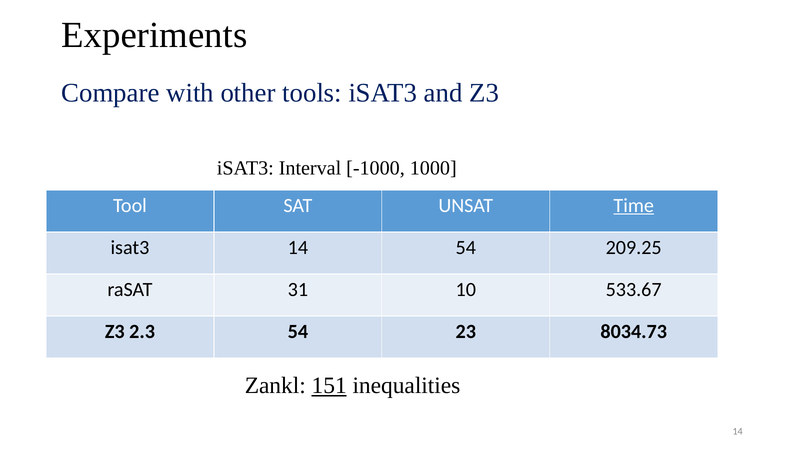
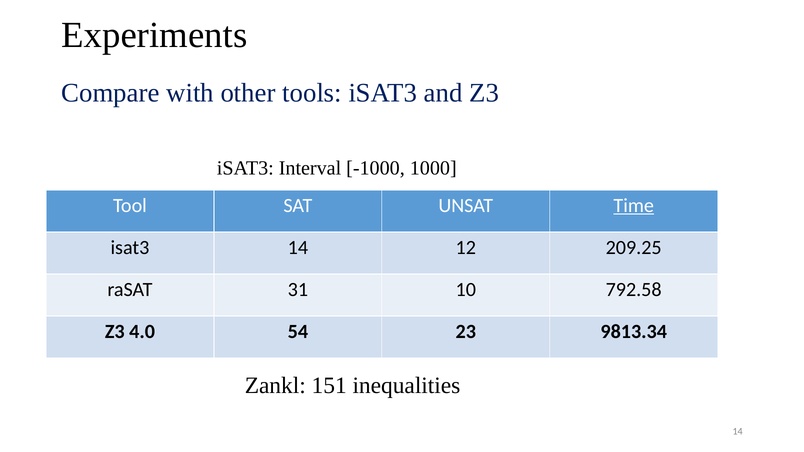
14 54: 54 -> 12
533.67: 533.67 -> 792.58
2.3: 2.3 -> 4.0
8034.73: 8034.73 -> 9813.34
151 underline: present -> none
